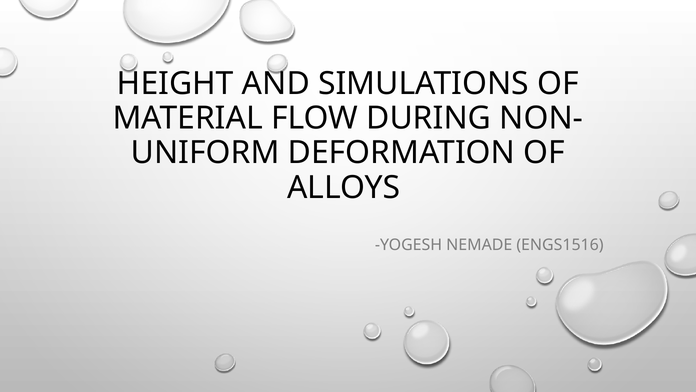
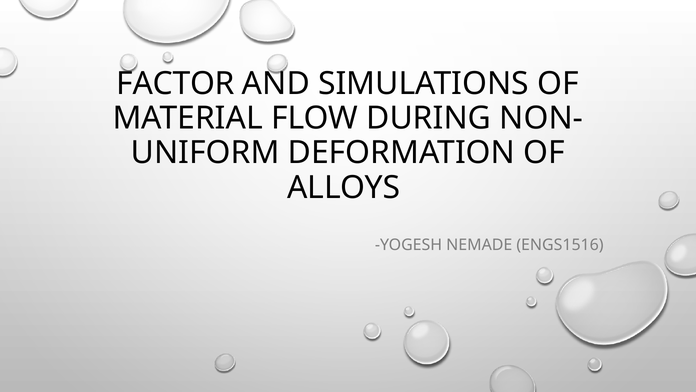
HEIGHT: HEIGHT -> FACTOR
